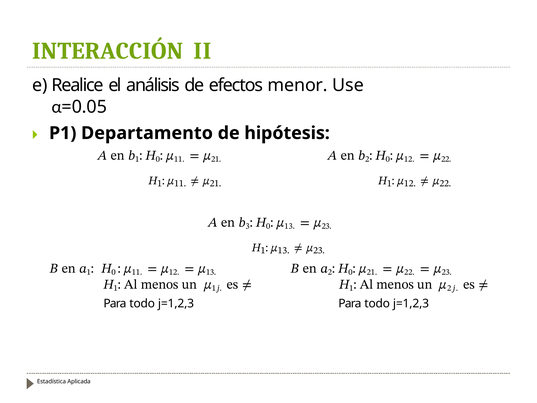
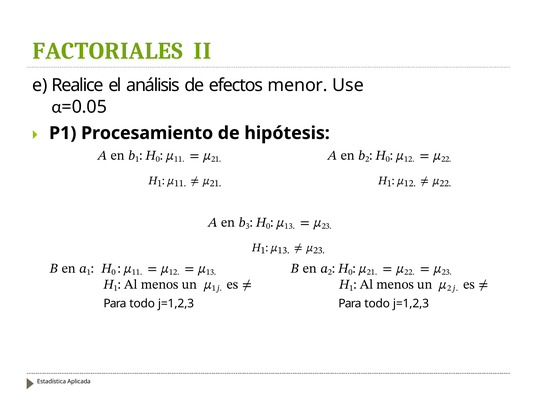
INTERACCIÓN: INTERACCIÓN -> FACTORIALES
Departamento: Departamento -> Procesamiento
